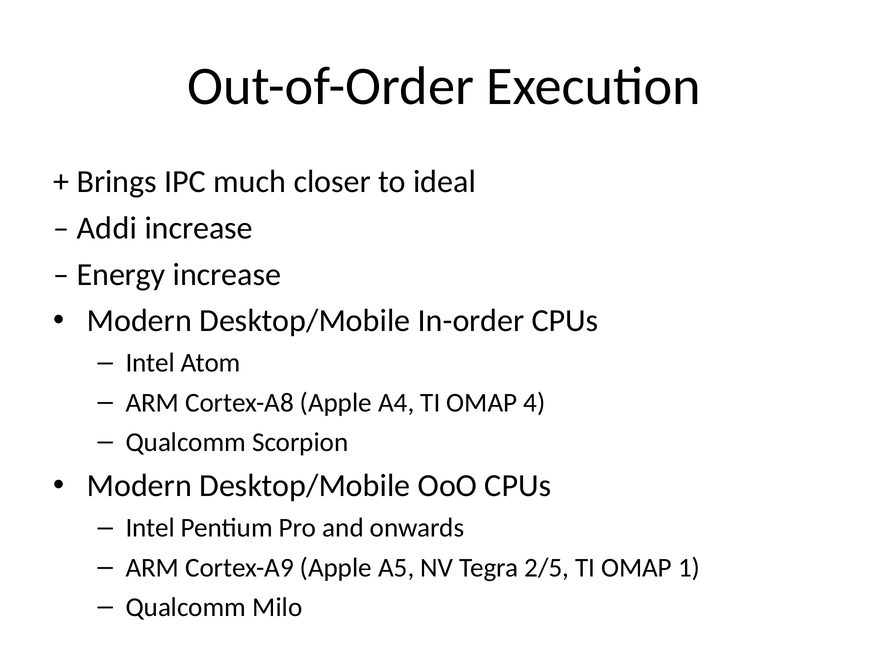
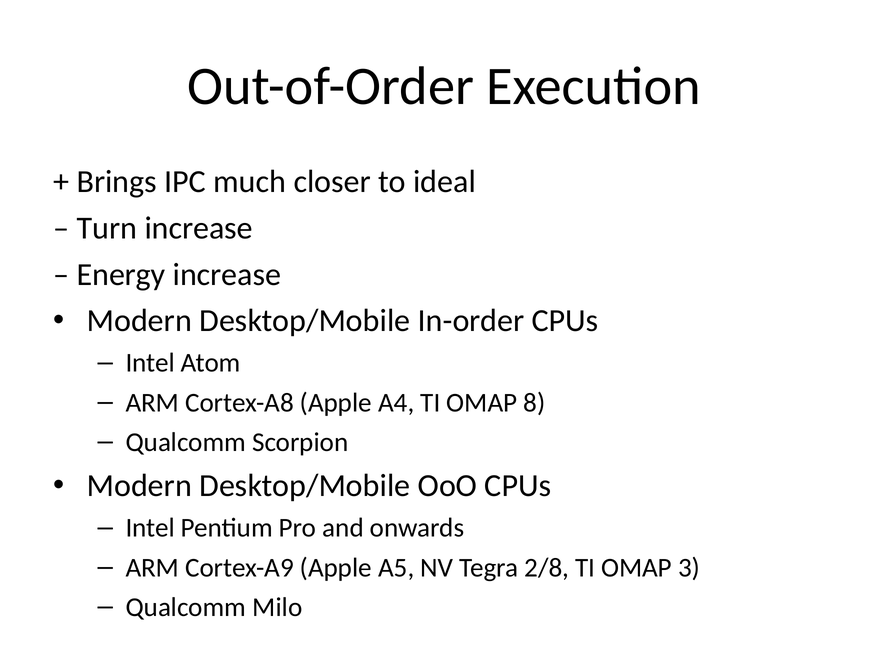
Addi: Addi -> Turn
4: 4 -> 8
2/5: 2/5 -> 2/8
1: 1 -> 3
